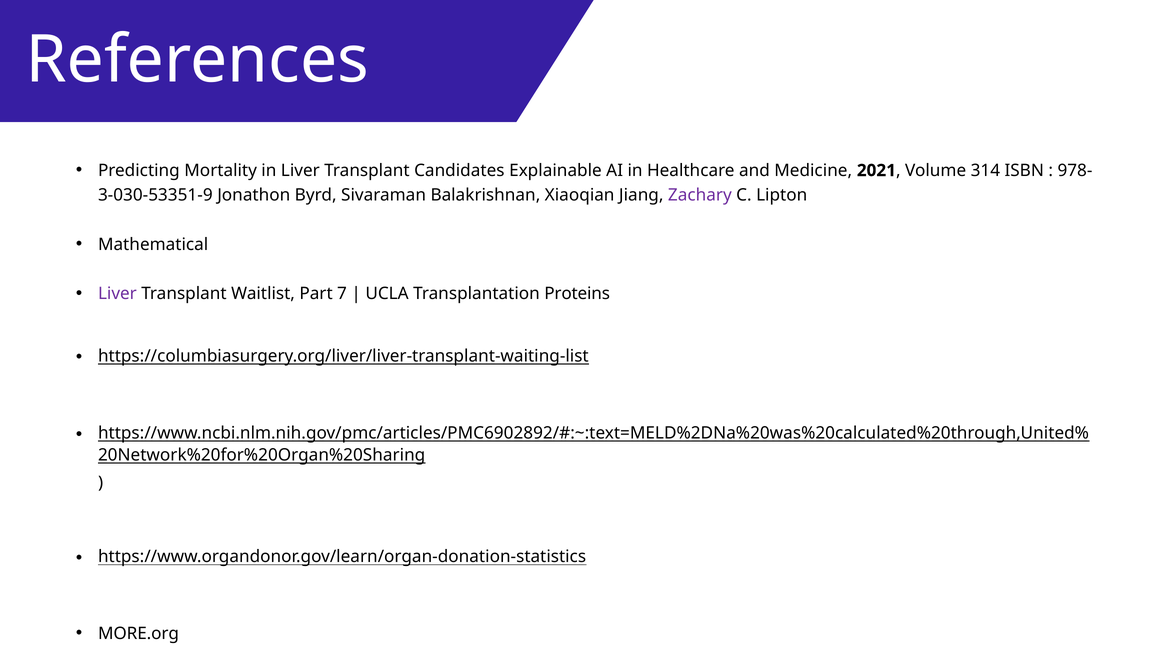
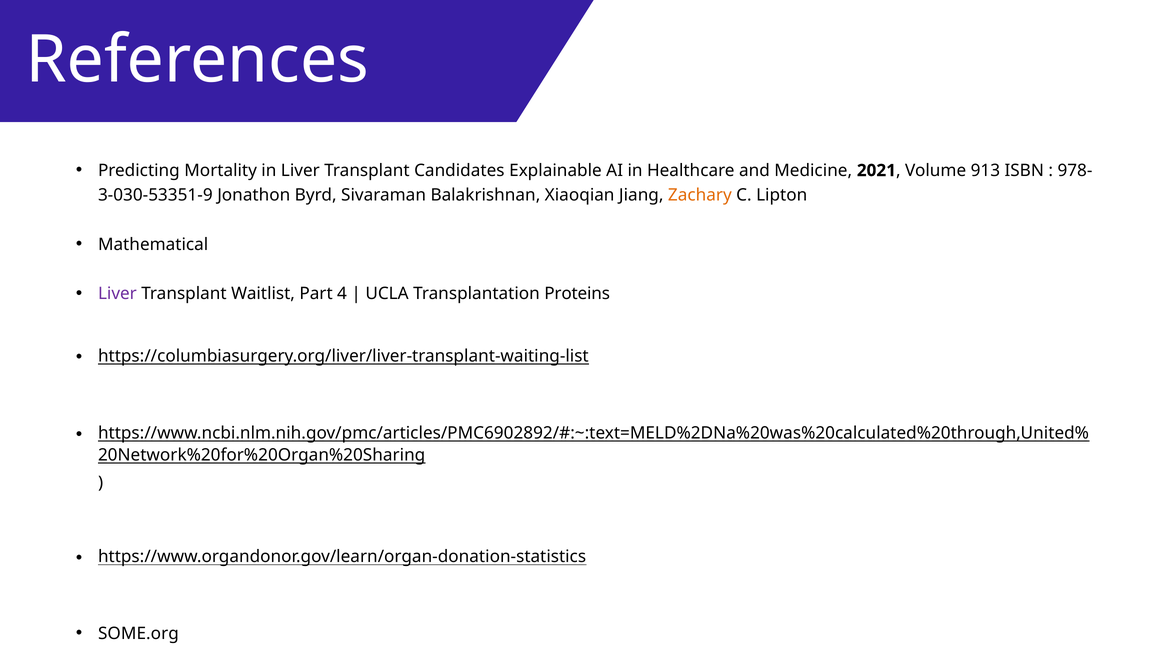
314: 314 -> 913
Zachary colour: purple -> orange
7: 7 -> 4
MORE.org: MORE.org -> SOME.org
